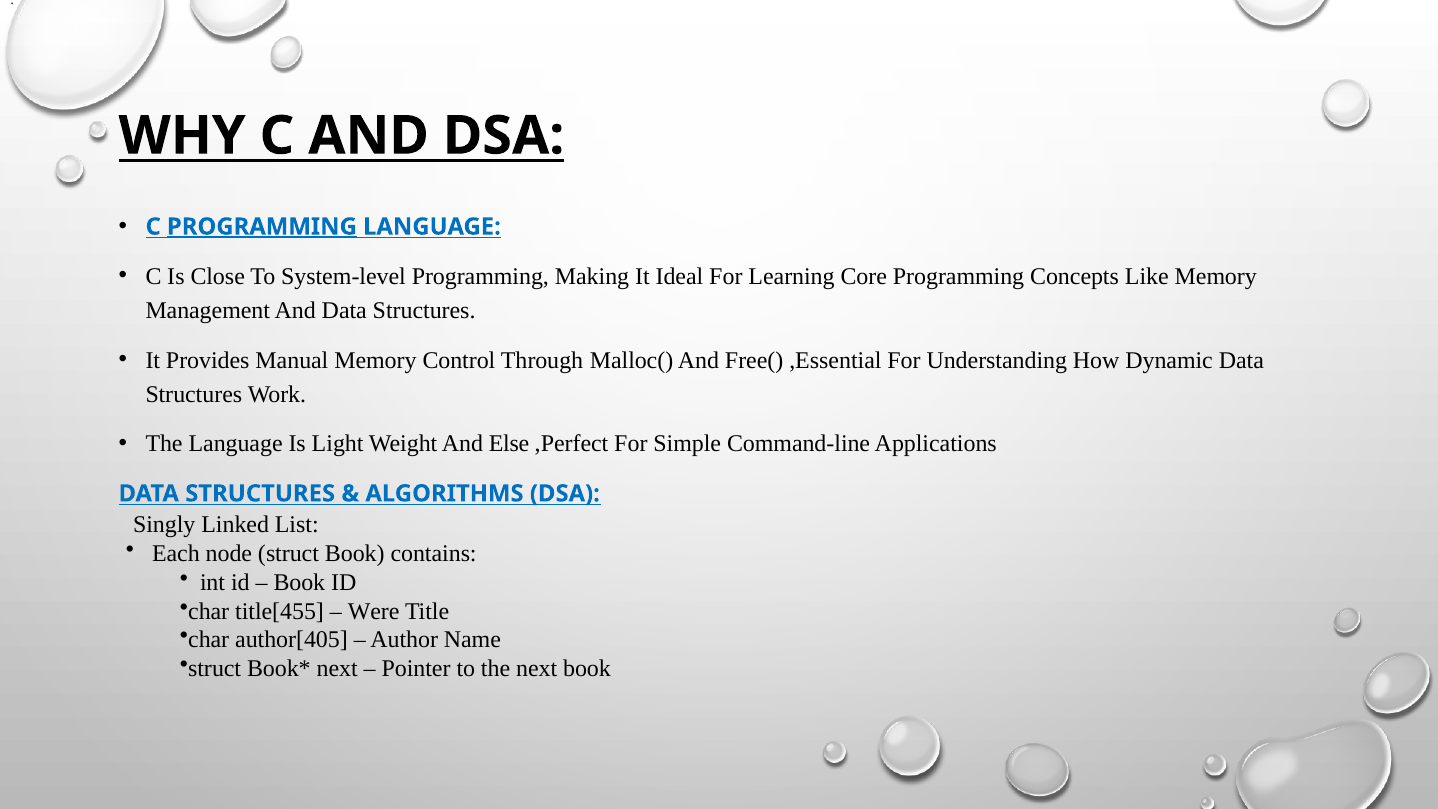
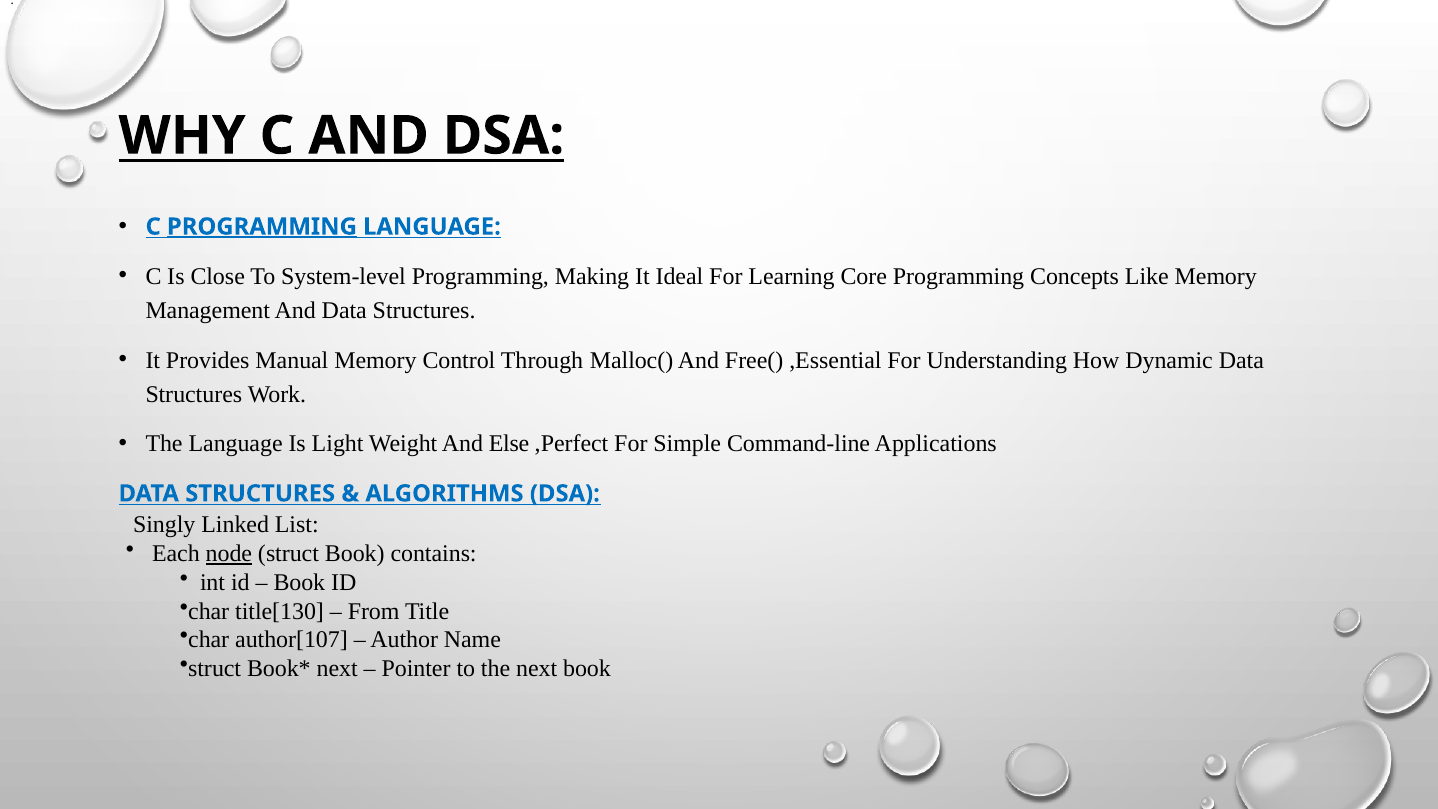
node underline: none -> present
title[455: title[455 -> title[130
Were: Were -> From
author[405: author[405 -> author[107
